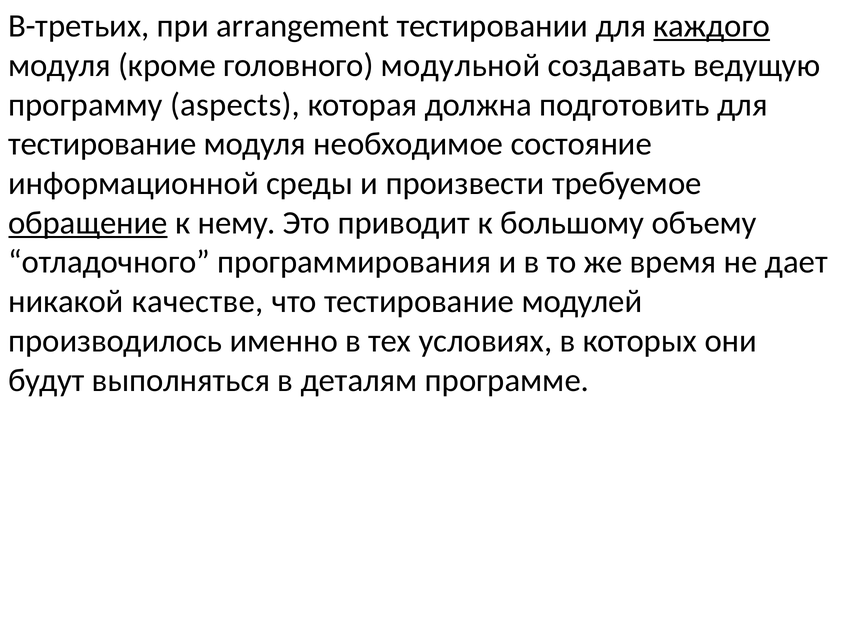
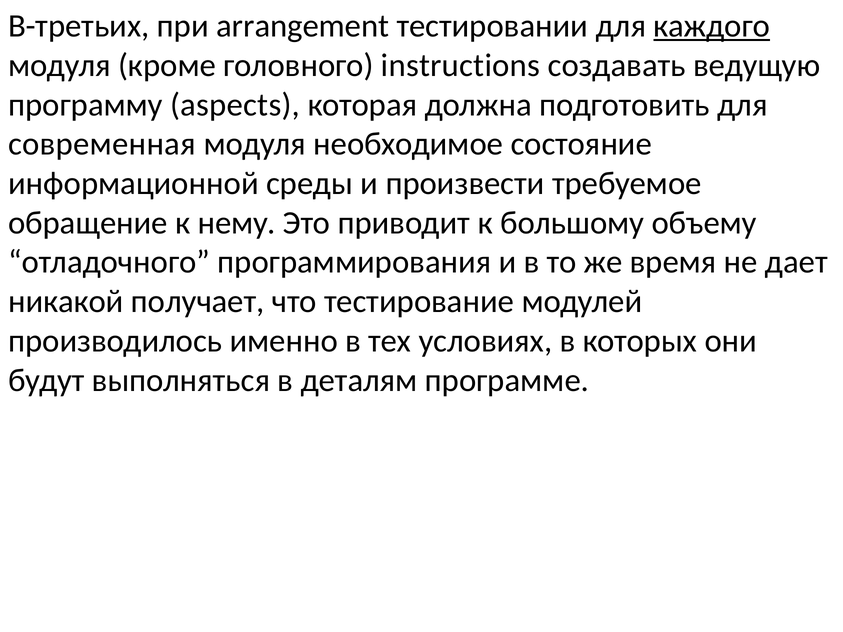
модульной: модульной -> instructions
тестирование at (102, 144): тестирование -> современная
обращение underline: present -> none
качестве: качестве -> получает
